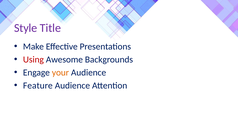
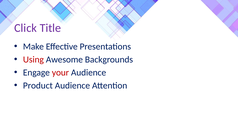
Style: Style -> Click
your colour: orange -> red
Feature: Feature -> Product
